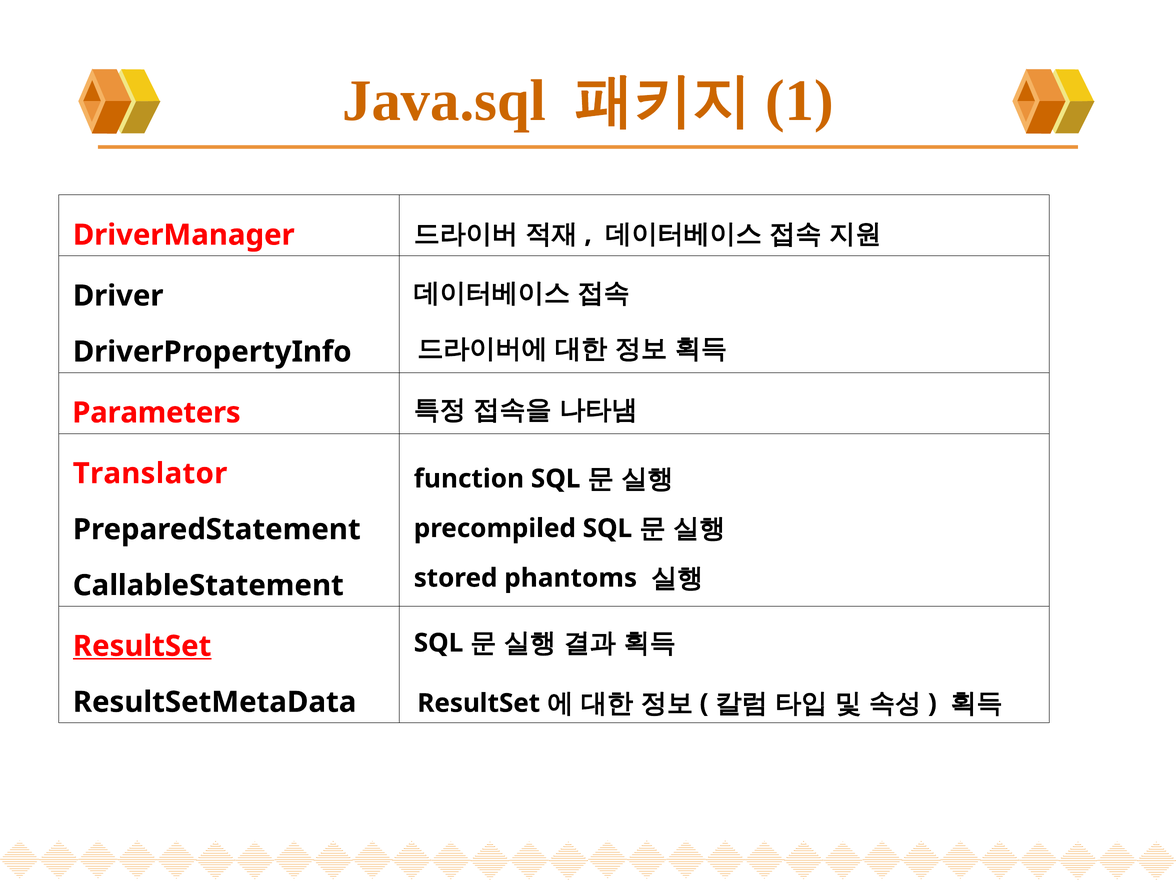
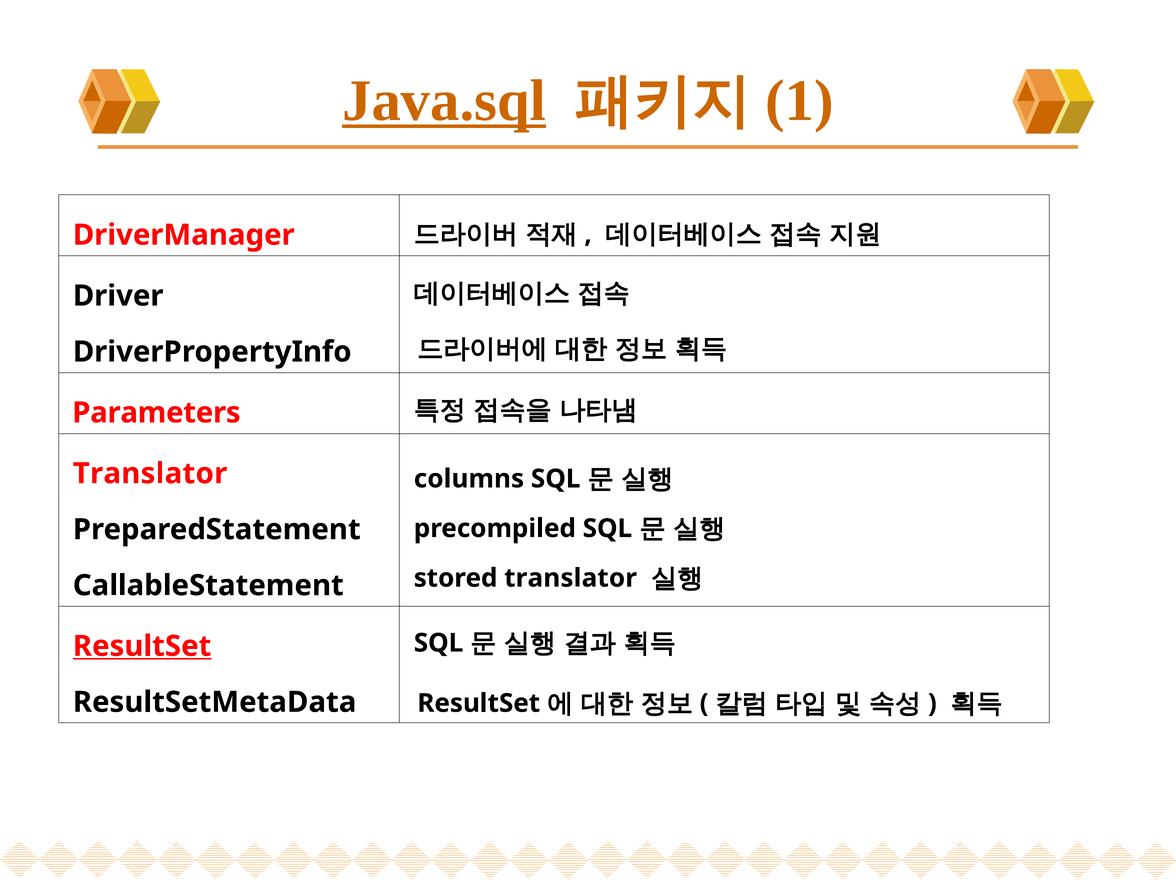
Java.sql underline: none -> present
function: function -> columns
stored phantoms: phantoms -> translator
